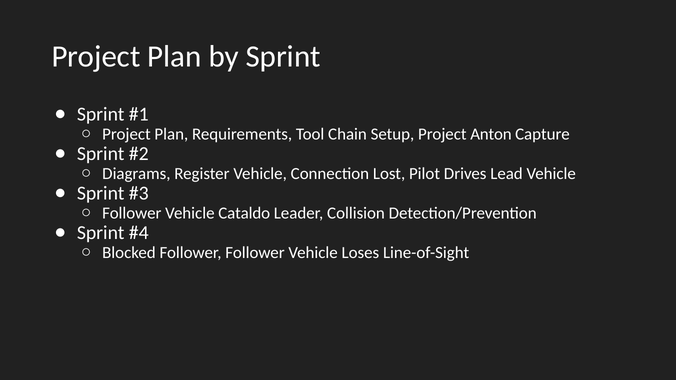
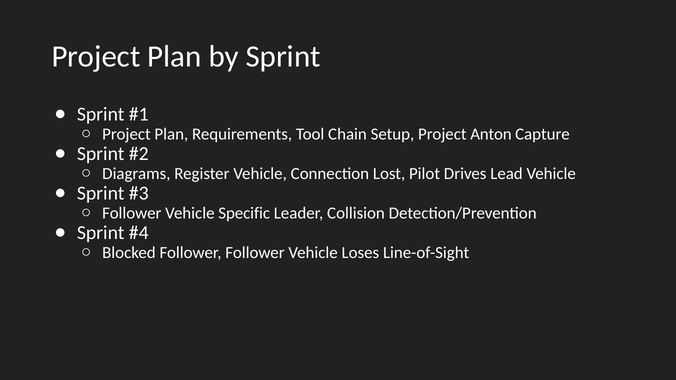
Cataldo: Cataldo -> Specific
